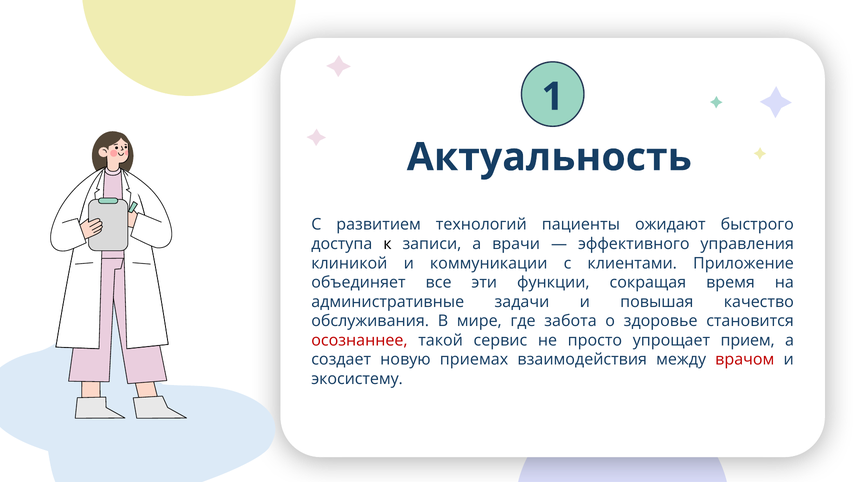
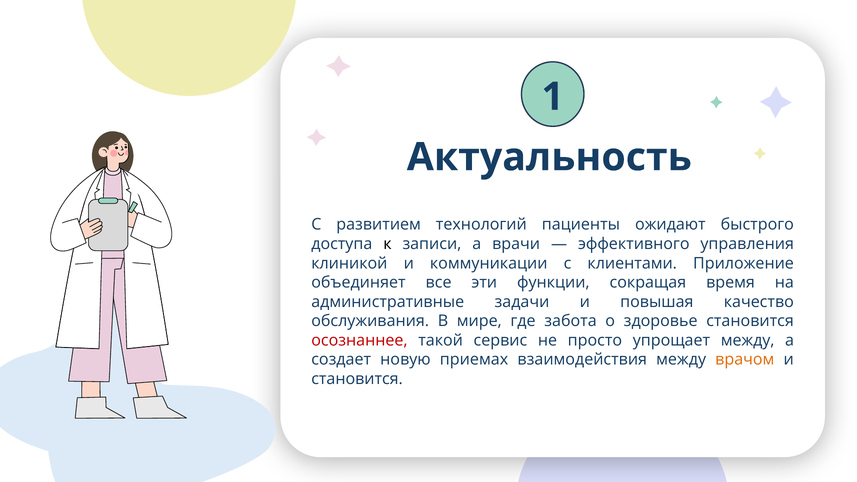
упрощает прием: прием -> между
врачом at (745, 360) colour: red -> orange
экосистему at (357, 379): экосистему -> становится
